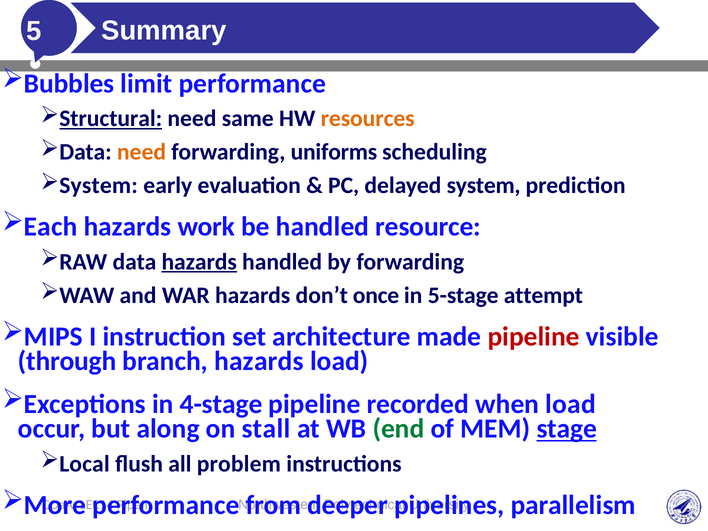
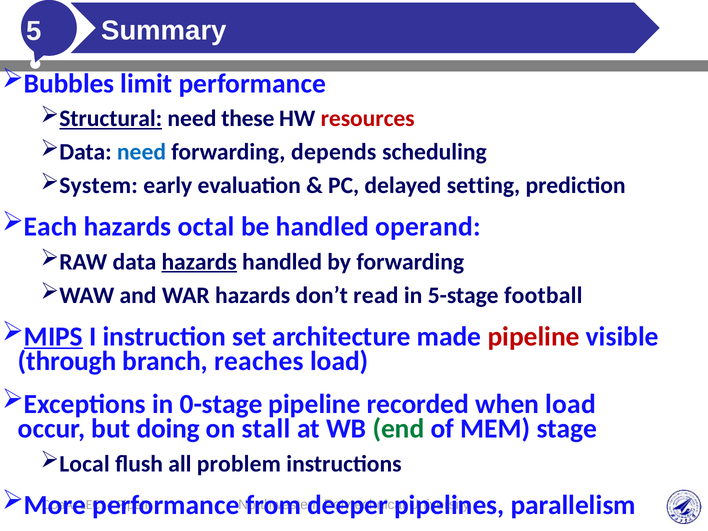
same: same -> these
resources colour: orange -> red
need at (141, 152) colour: orange -> blue
uniforms: uniforms -> depends
delayed system: system -> setting
work: work -> octal
resource: resource -> operand
once: once -> read
attempt: attempt -> football
MIPS underline: none -> present
branch hazards: hazards -> reaches
4-stage: 4-stage -> 0-stage
along: along -> doing
stage underline: present -> none
